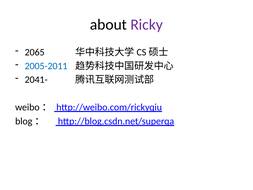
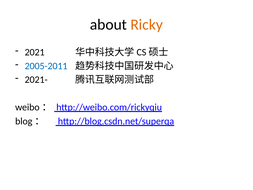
Ricky colour: purple -> orange
2065: 2065 -> 2021
2041-: 2041- -> 2021-
